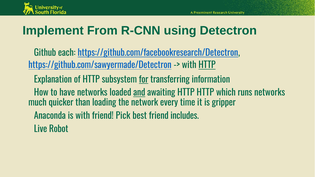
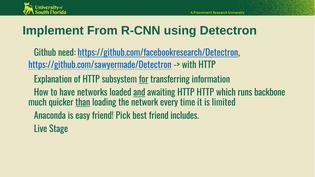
each: each -> need
HTTP at (207, 65) underline: present -> none
runs networks: networks -> backbone
than underline: none -> present
gripper: gripper -> limited
is with: with -> easy
Robot: Robot -> Stage
